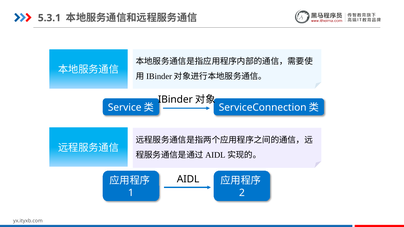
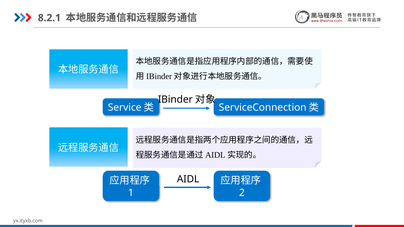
5.3.1: 5.3.1 -> 8.2.1
